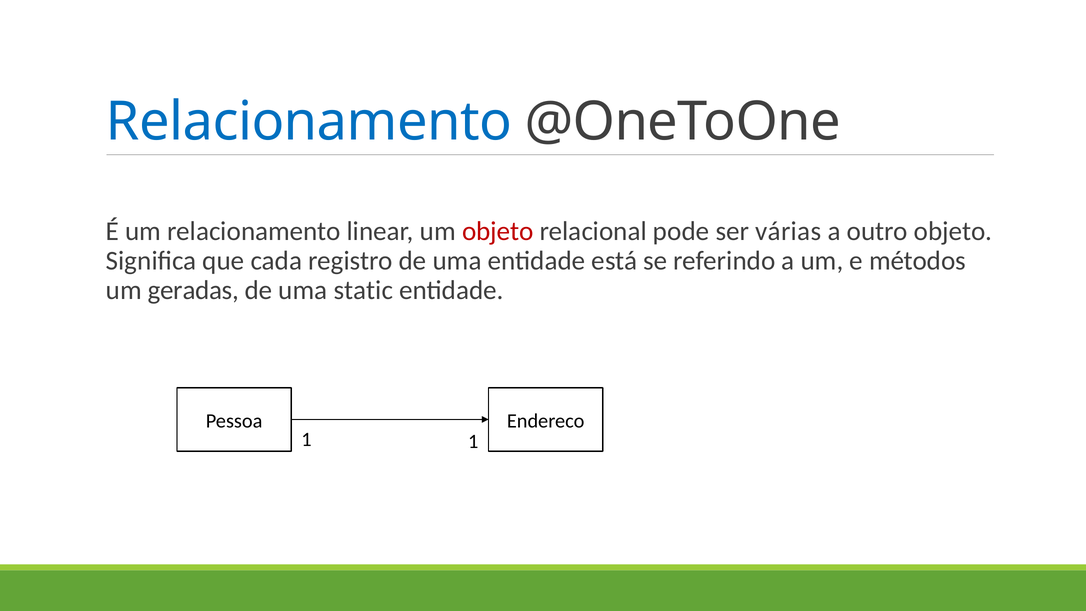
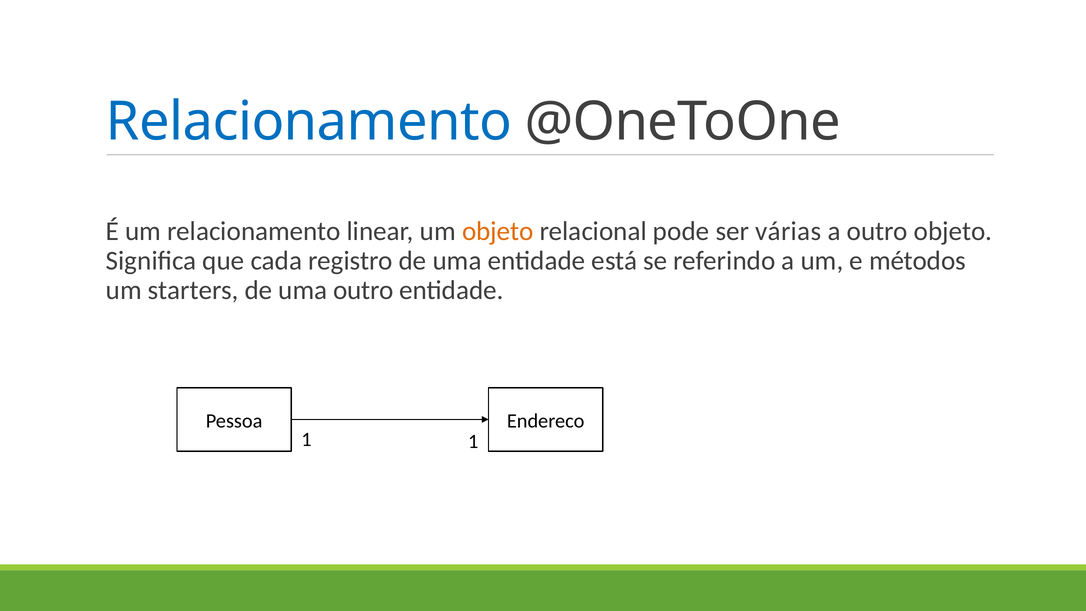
objeto at (498, 231) colour: red -> orange
geradas: geradas -> starters
uma static: static -> outro
